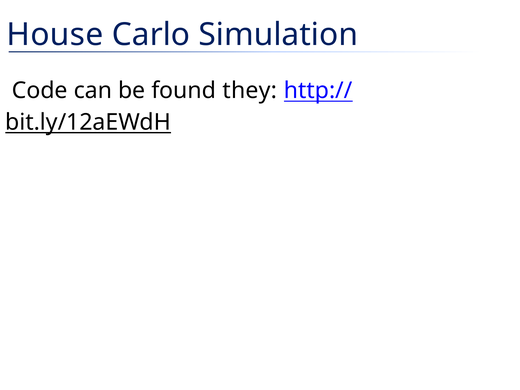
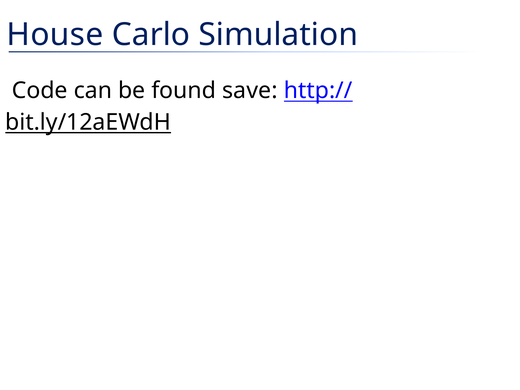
they: they -> save
